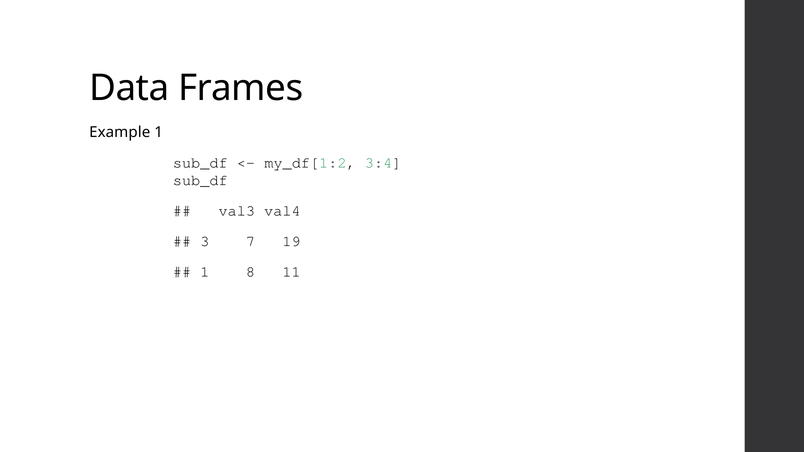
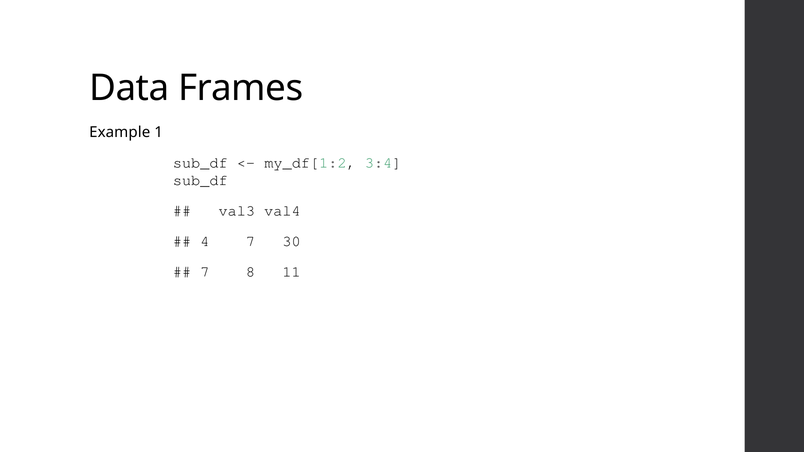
3: 3 -> 4
19: 19 -> 30
1 at (205, 272): 1 -> 7
